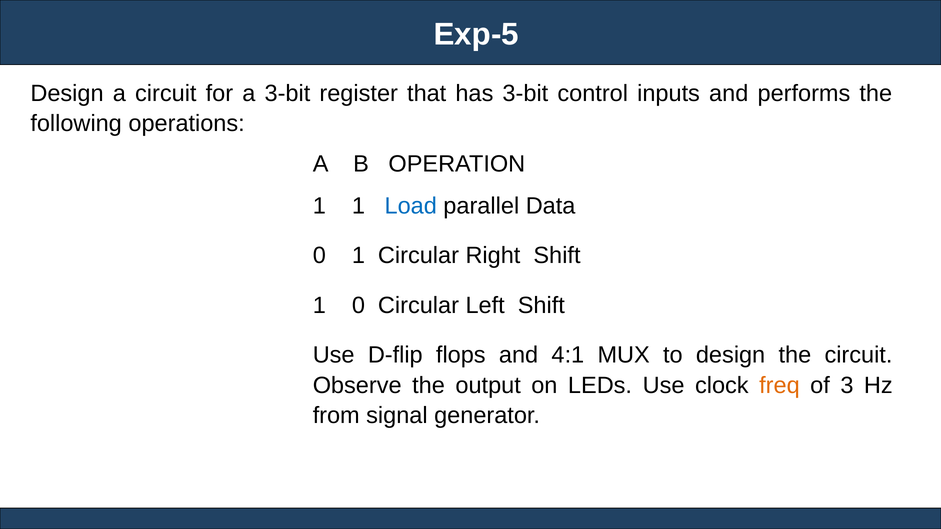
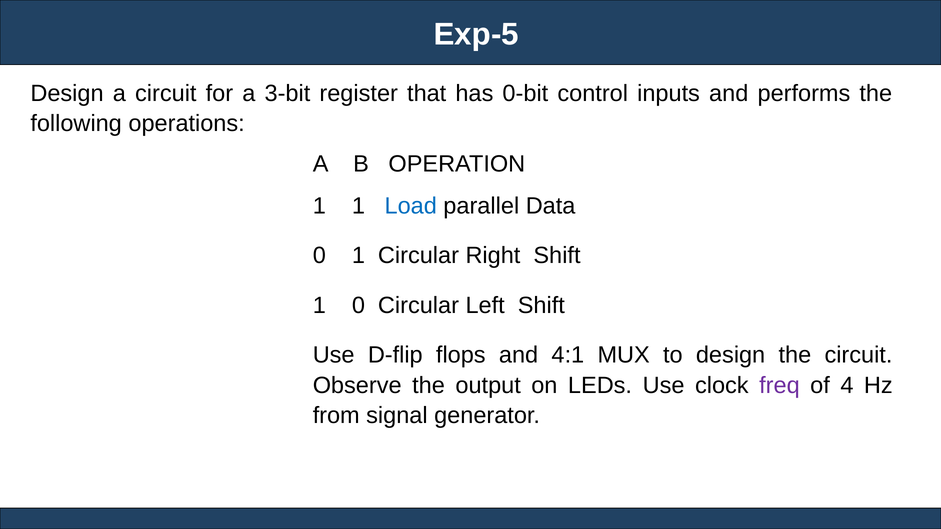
has 3-bit: 3-bit -> 0-bit
freq colour: orange -> purple
3: 3 -> 4
